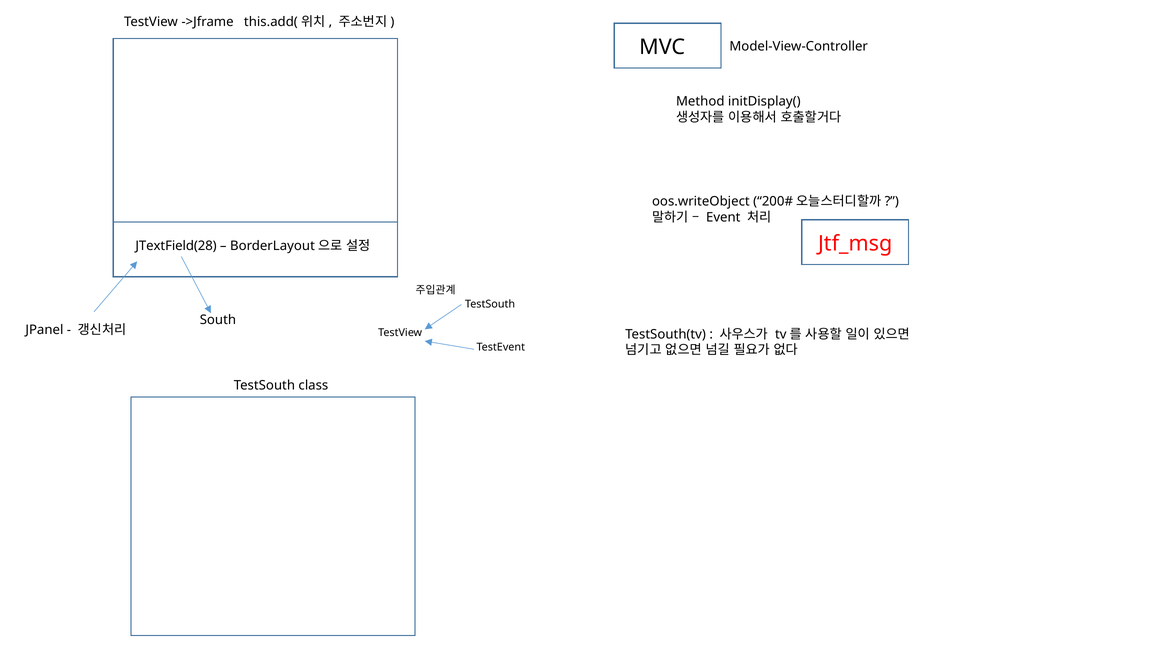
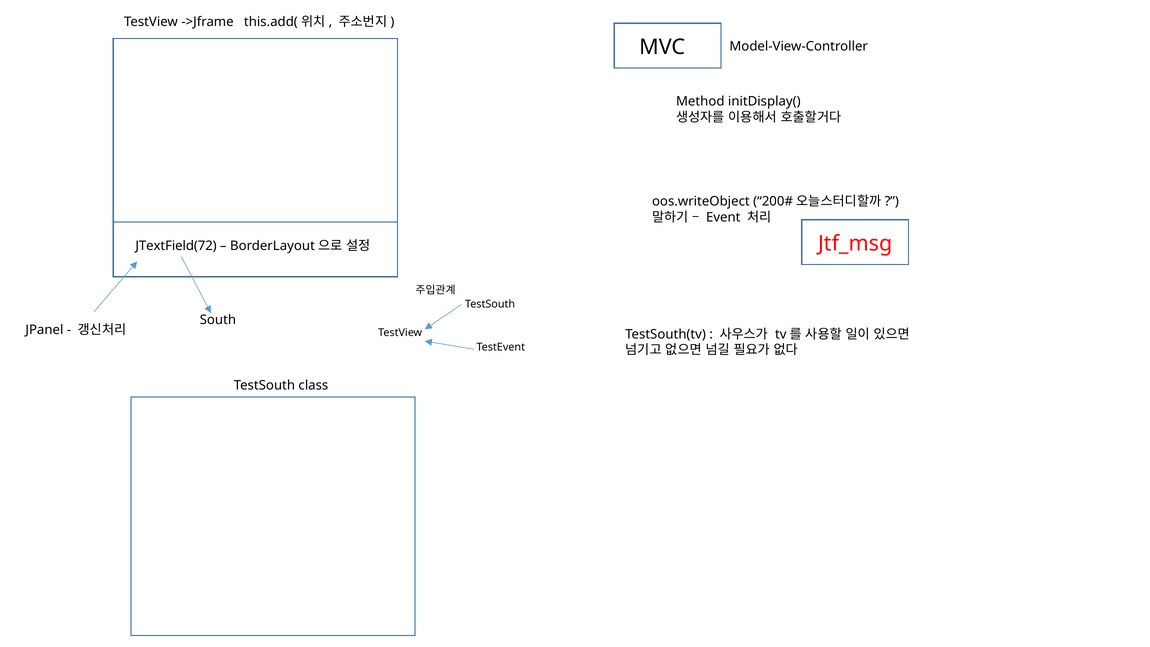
JTextField(28: JTextField(28 -> JTextField(72
